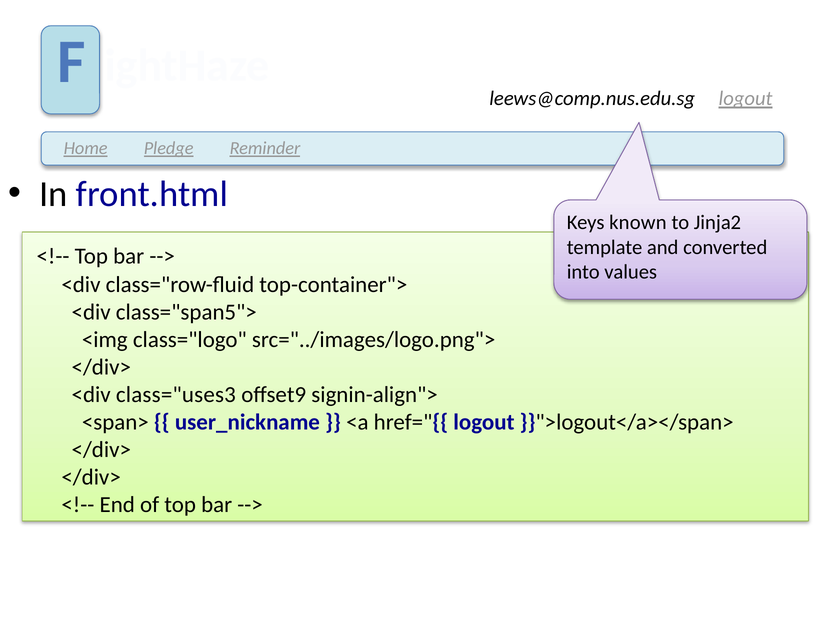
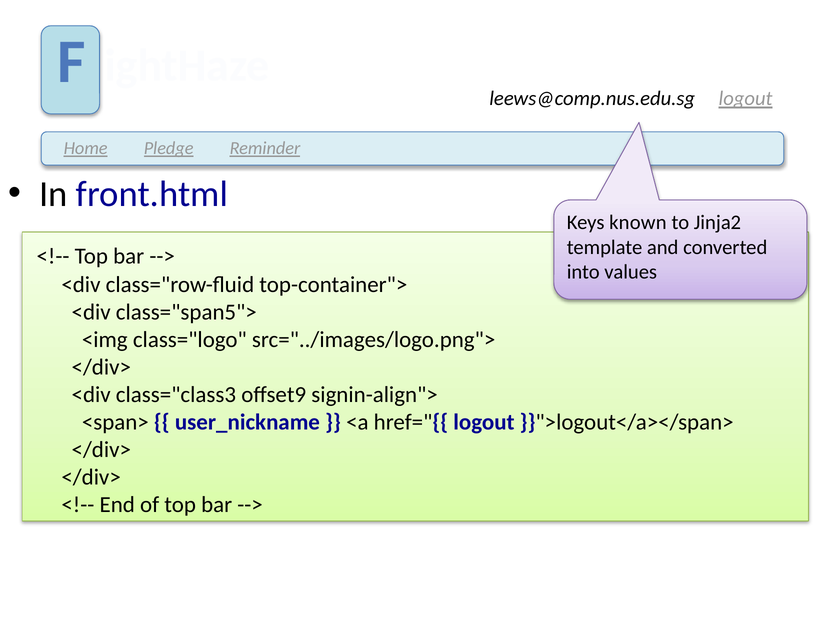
class="uses3: class="uses3 -> class="class3
